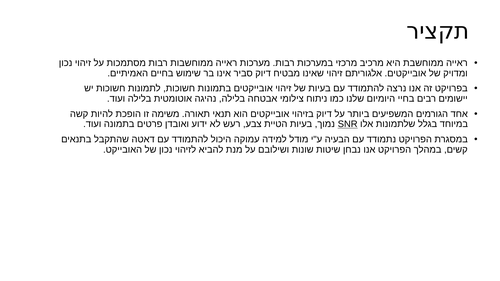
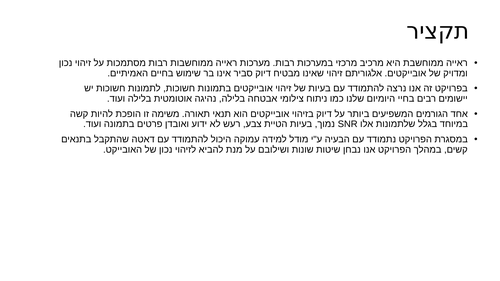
SNR underline: present -> none
